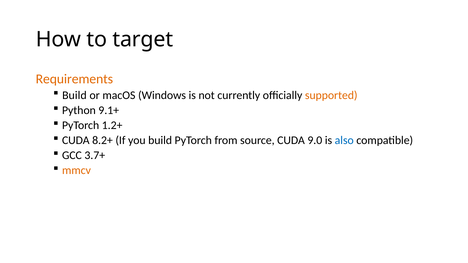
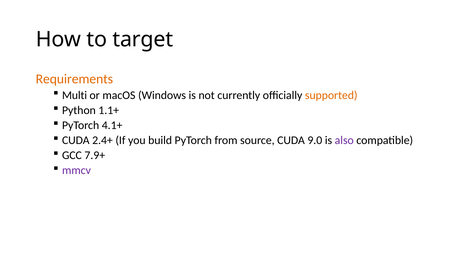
Build at (74, 95): Build -> Multi
9.1+: 9.1+ -> 1.1+
1.2+: 1.2+ -> 4.1+
8.2+: 8.2+ -> 2.4+
also colour: blue -> purple
3.7+: 3.7+ -> 7.9+
mmcv colour: orange -> purple
